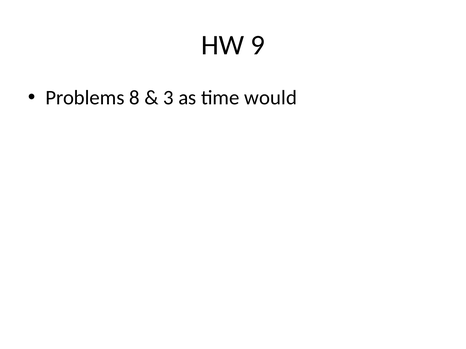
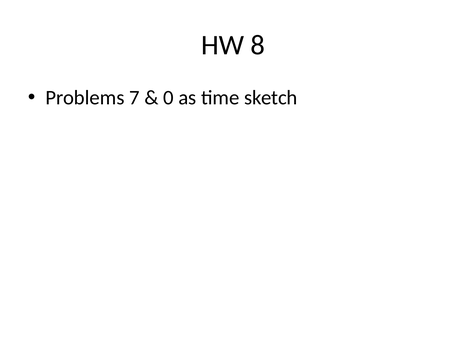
9: 9 -> 8
8: 8 -> 7
3: 3 -> 0
would: would -> sketch
